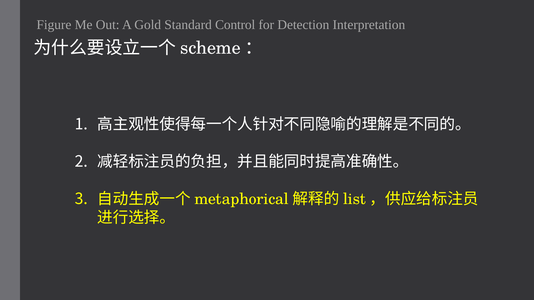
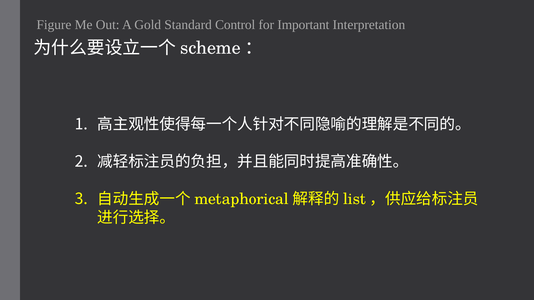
Detection: Detection -> Important
